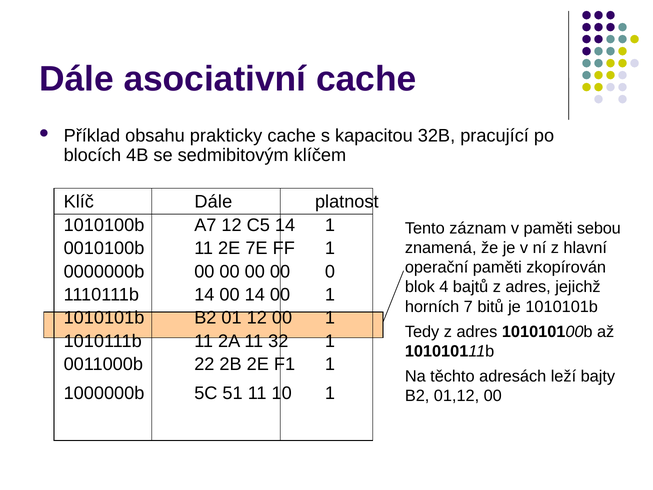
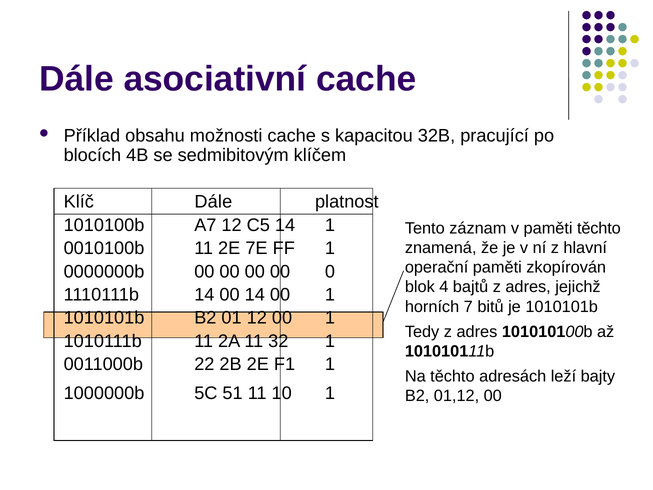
prakticky: prakticky -> možnosti
paměti sebou: sebou -> těchto
